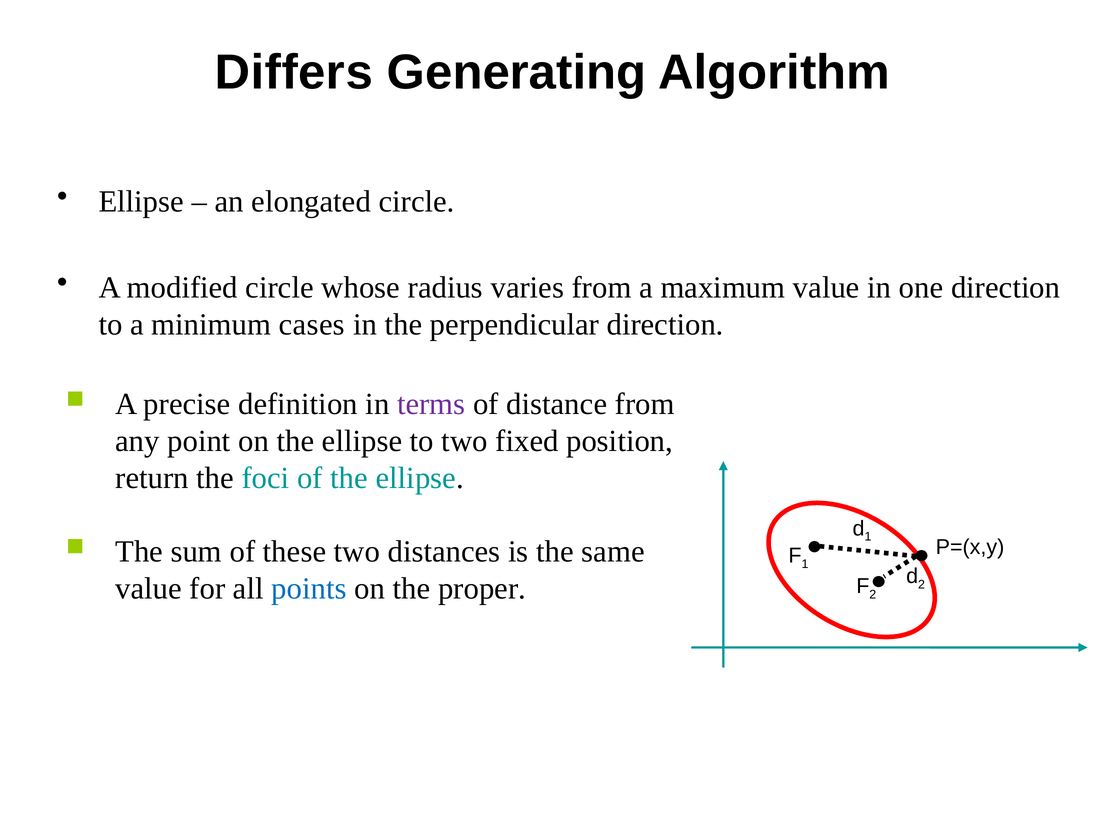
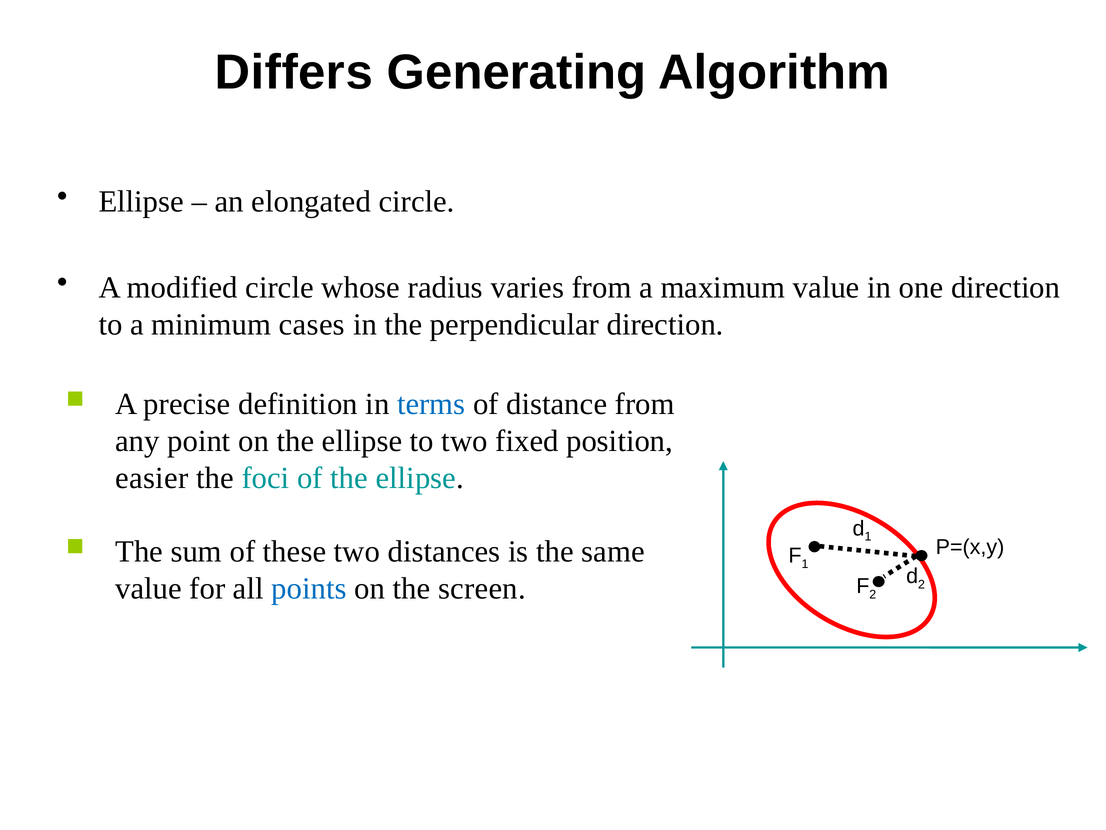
terms colour: purple -> blue
return: return -> easier
proper: proper -> screen
